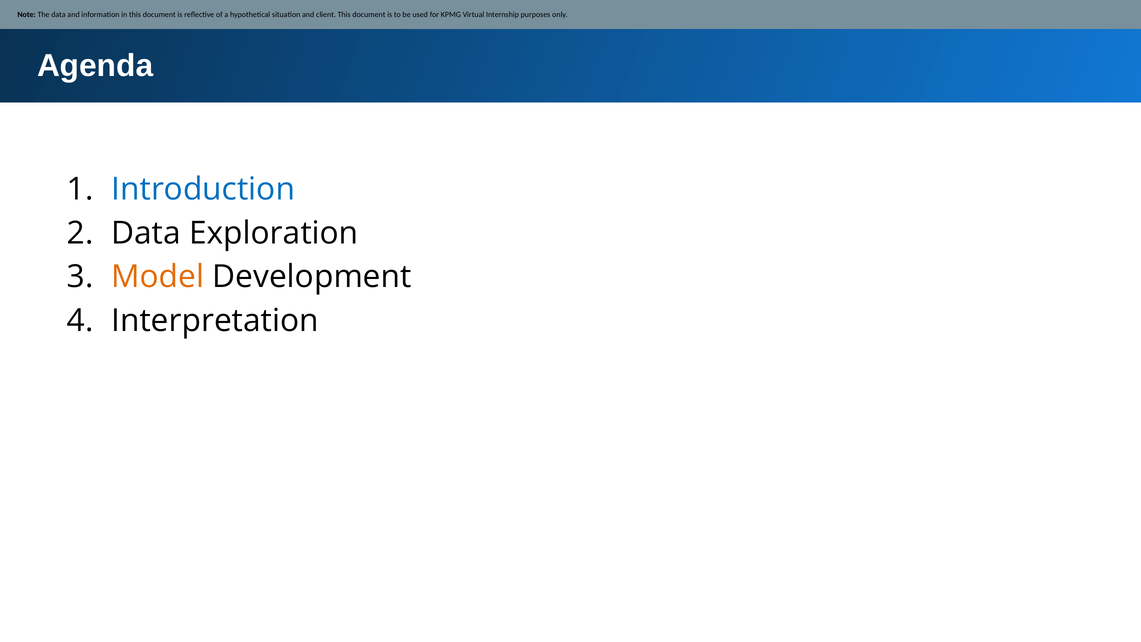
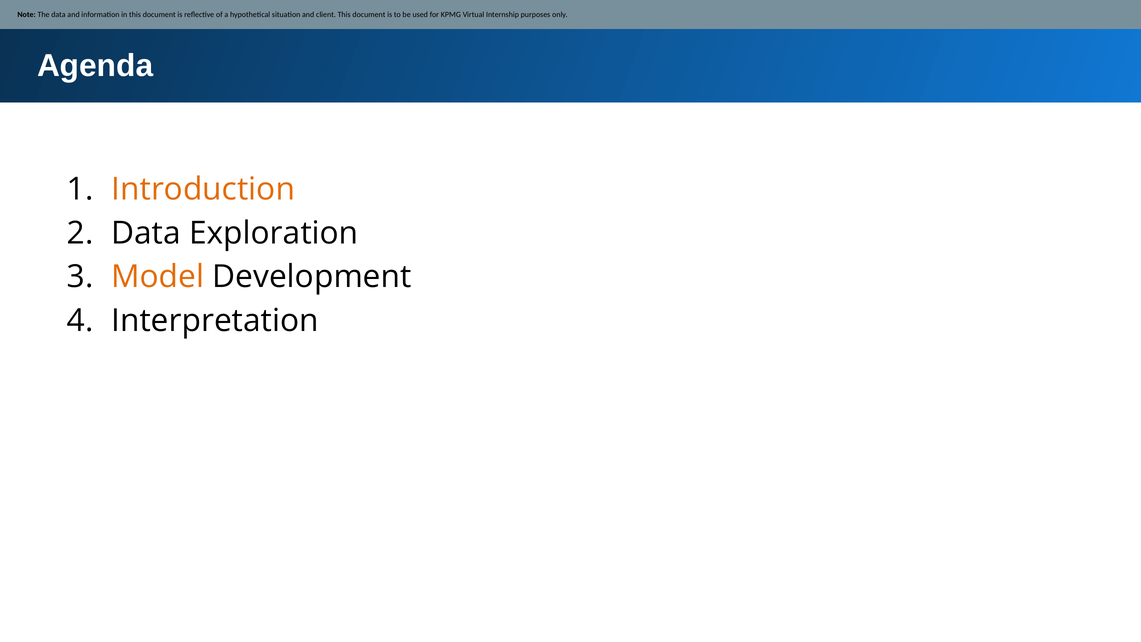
Introduction colour: blue -> orange
